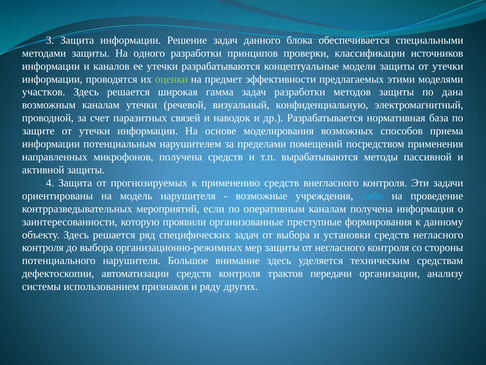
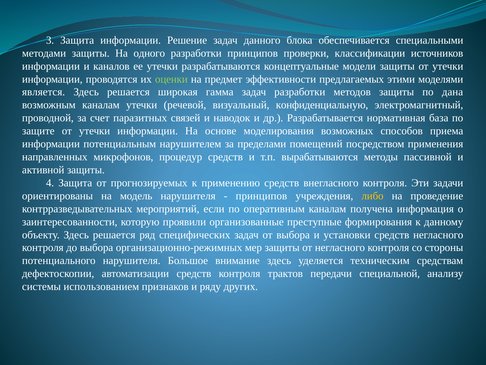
участков: участков -> является
микрофонов получена: получена -> процедур
возможные at (262, 196): возможные -> принципов
либо colour: light blue -> yellow
организации: организации -> специальной
